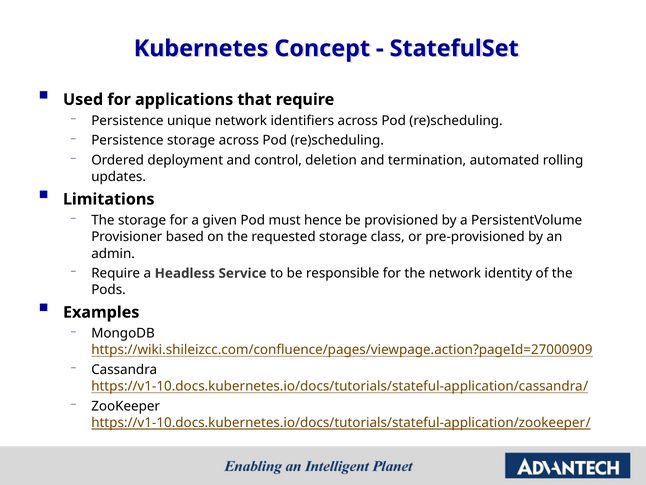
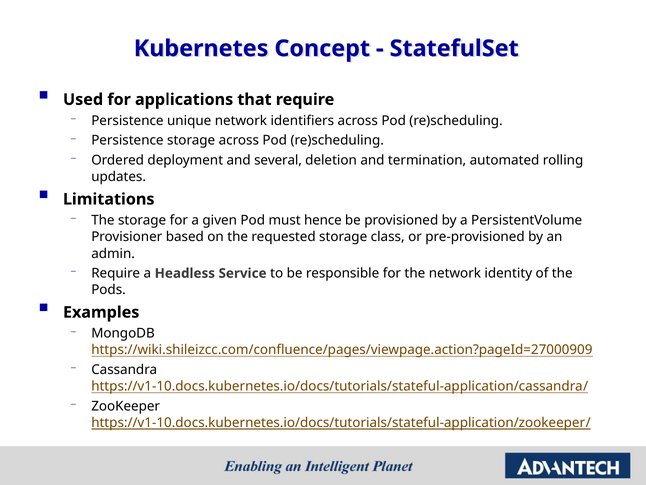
control: control -> several
